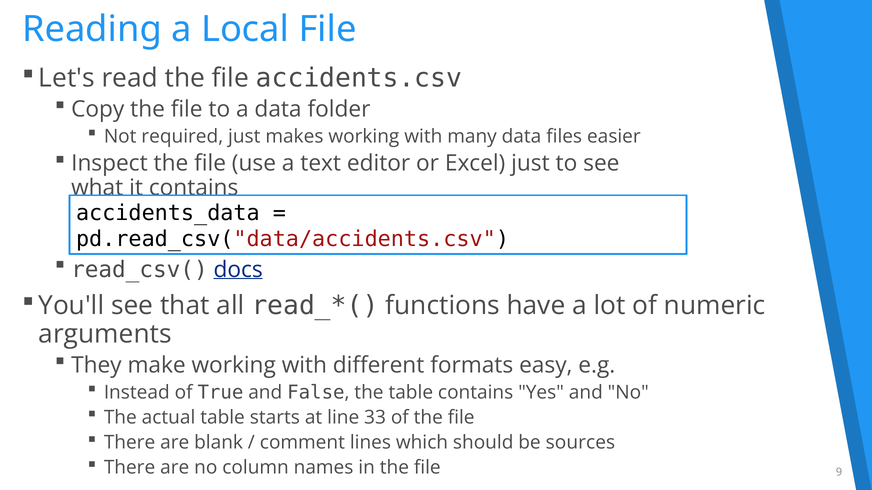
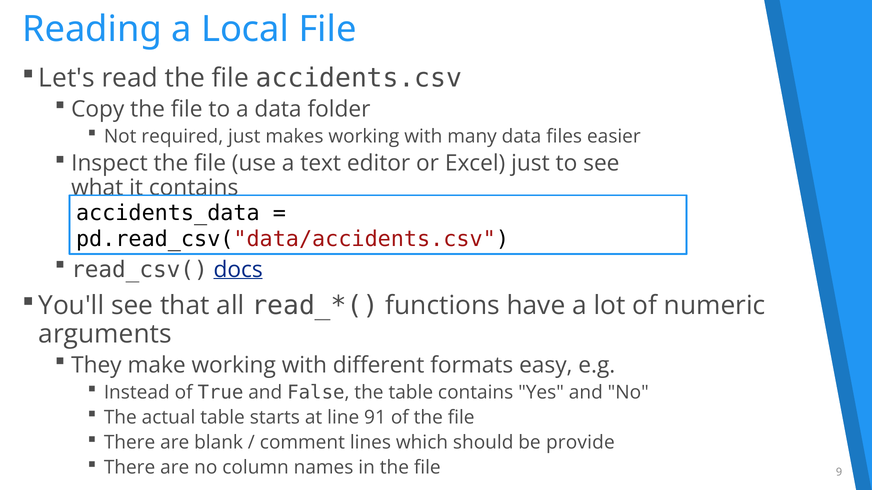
33: 33 -> 91
sources: sources -> provide
